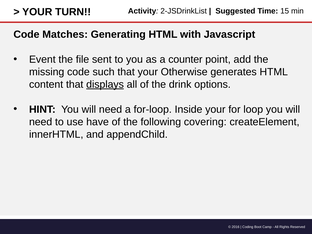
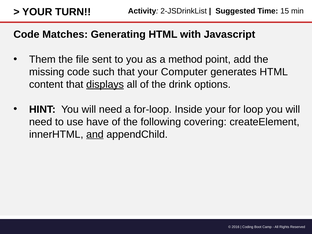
Event: Event -> Them
counter: counter -> method
Otherwise: Otherwise -> Computer
and underline: none -> present
